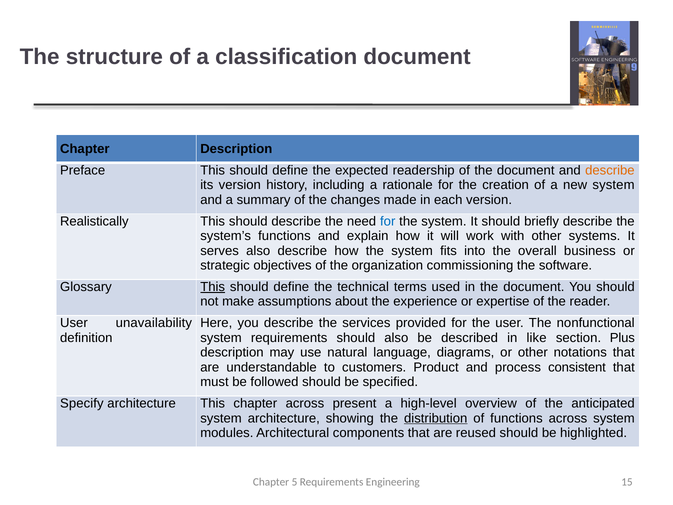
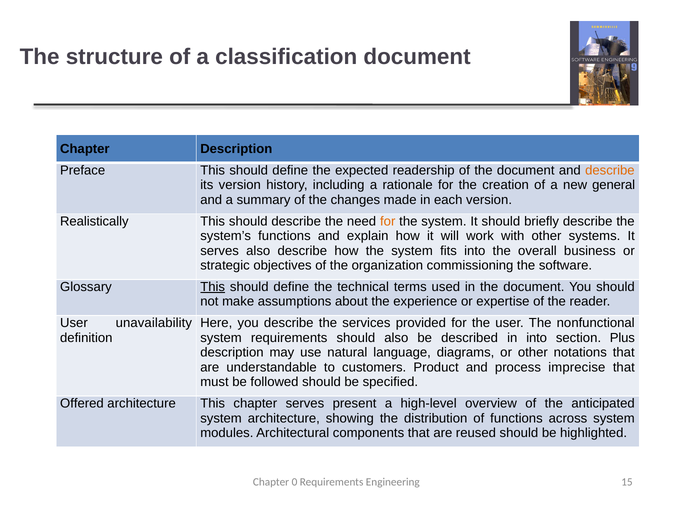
new system: system -> general
for at (388, 221) colour: blue -> orange
in like: like -> into
consistent: consistent -> imprecise
Specify: Specify -> Offered
chapter across: across -> serves
distribution underline: present -> none
5: 5 -> 0
